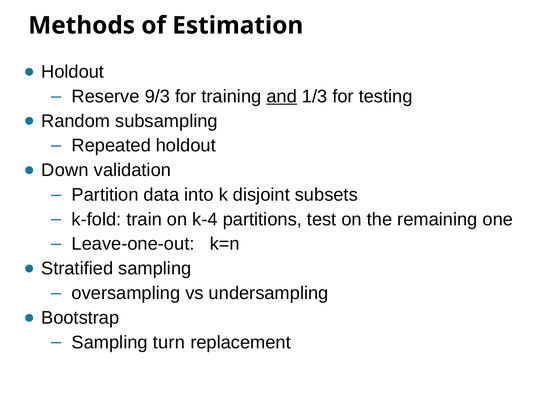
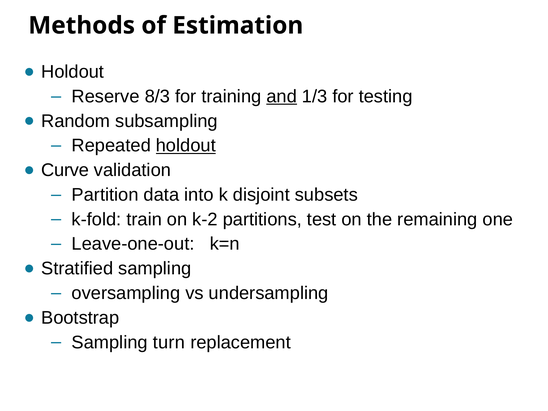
9/3: 9/3 -> 8/3
holdout at (186, 146) underline: none -> present
Down: Down -> Curve
k-4: k-4 -> k-2
